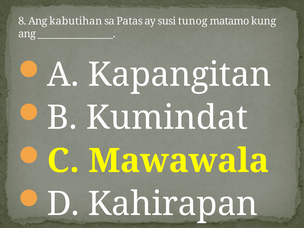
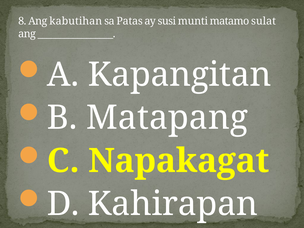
tunog: tunog -> munti
kung: kung -> sulat
Kumindat: Kumindat -> Matapang
Mawawala: Mawawala -> Napakagat
